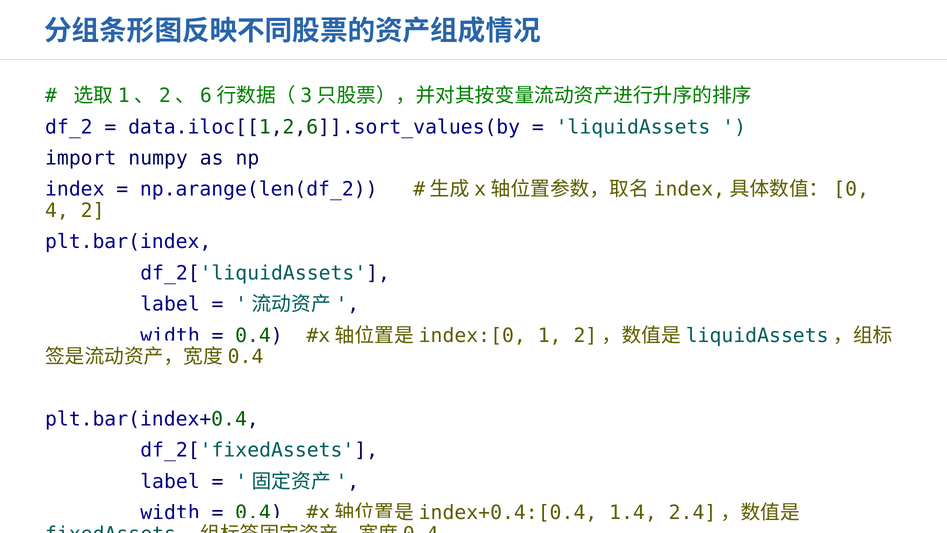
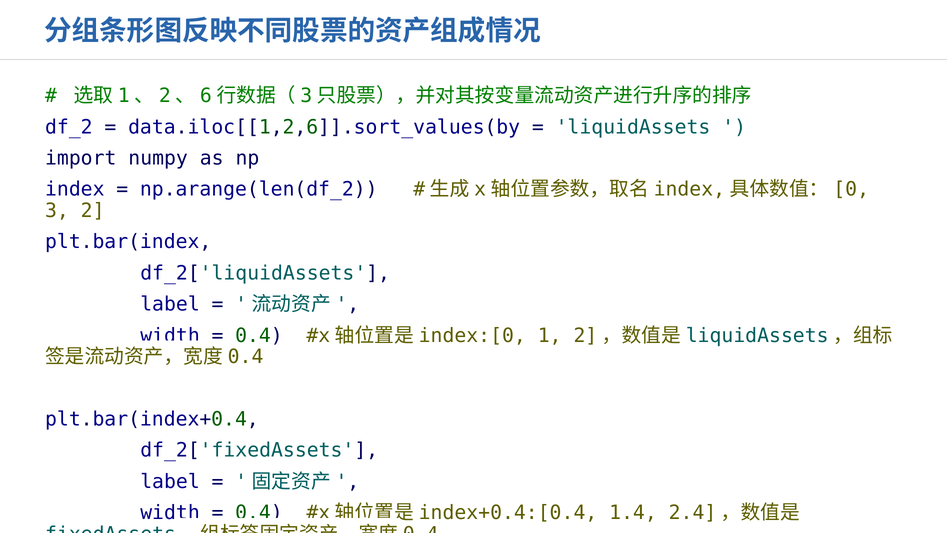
4: 4 -> 3
